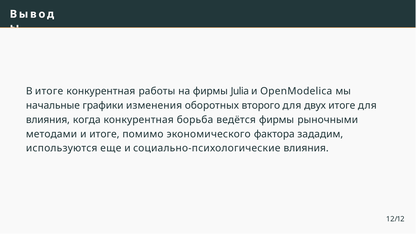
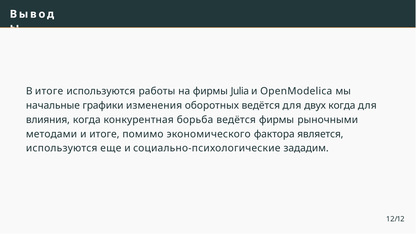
итоге конкурентная: конкурентная -> используются
оборотных второго: второго -> ведётся
двух итоге: итоге -> когда
зададим: зададим -> является
социально-психологические влияния: влияния -> зададим
